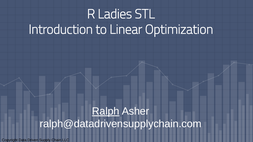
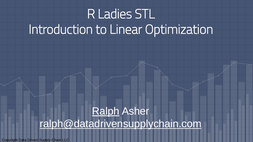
ralph@datadrivensupplychain.com underline: none -> present
